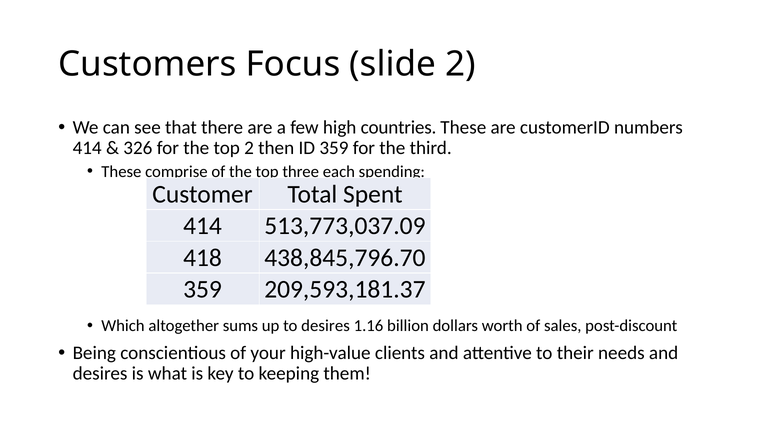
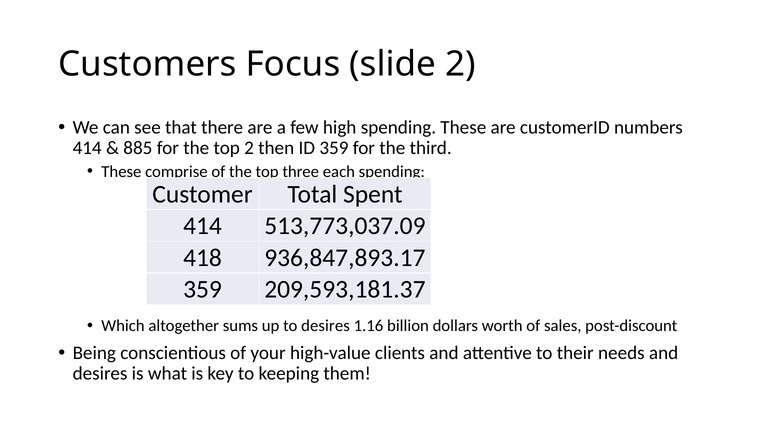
high countries: countries -> spending
326: 326 -> 885
438,845,796.70: 438,845,796.70 -> 936,847,893.17
